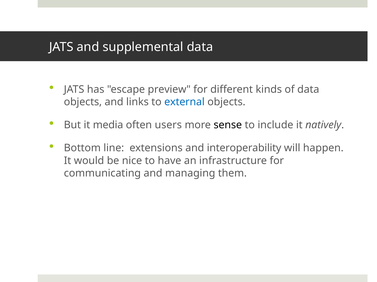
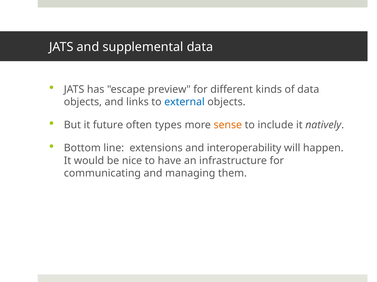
media: media -> future
users: users -> types
sense colour: black -> orange
